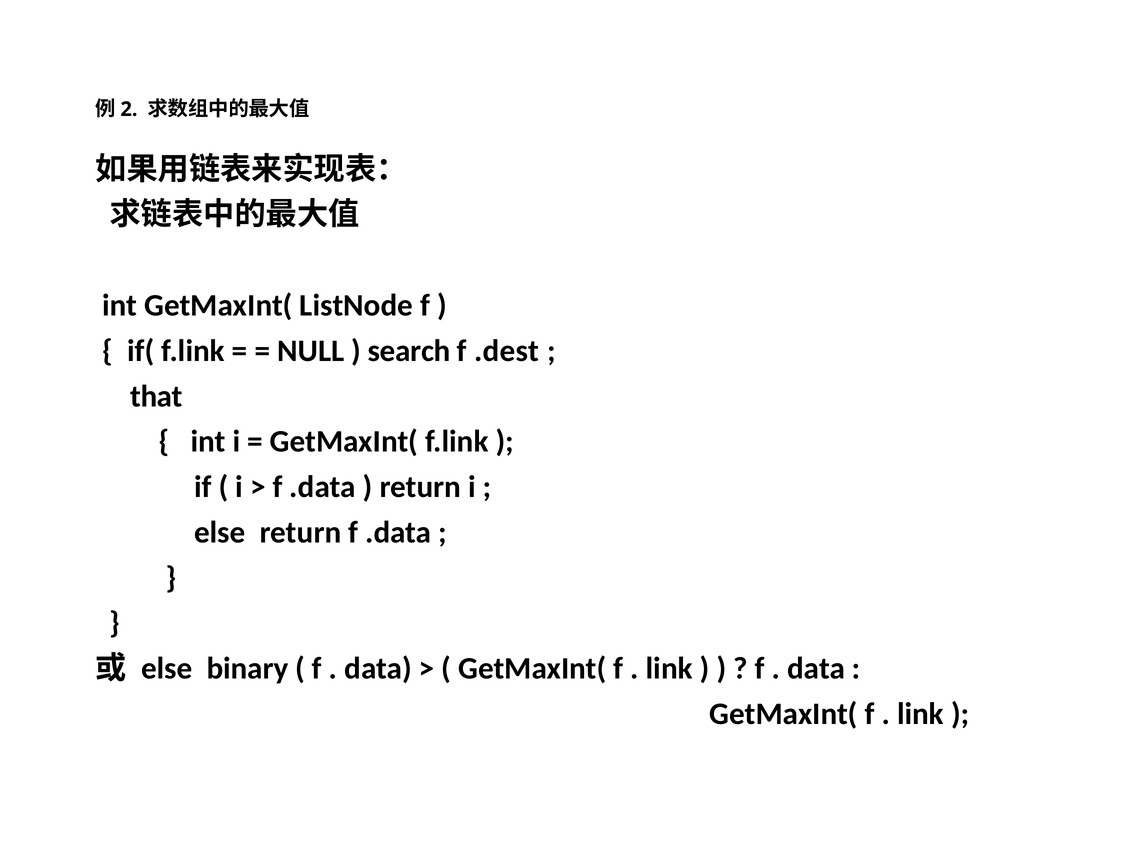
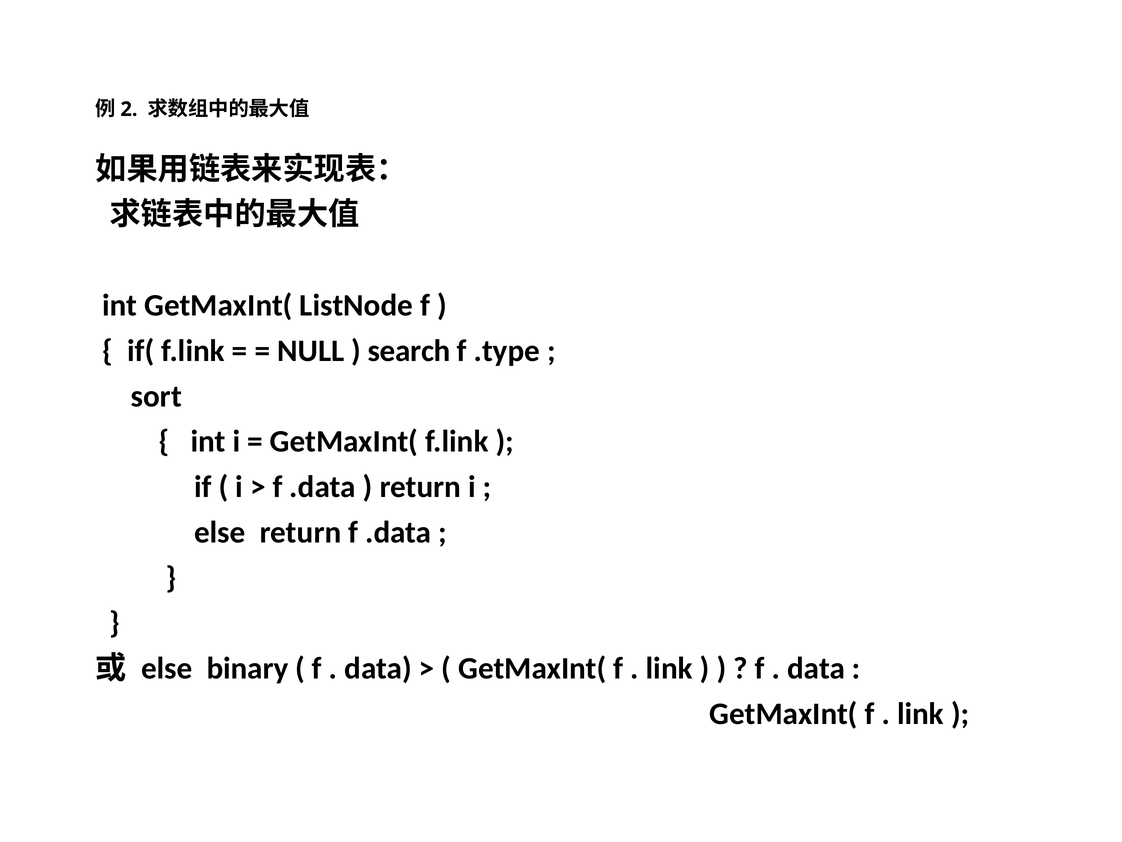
.dest: .dest -> .type
that: that -> sort
